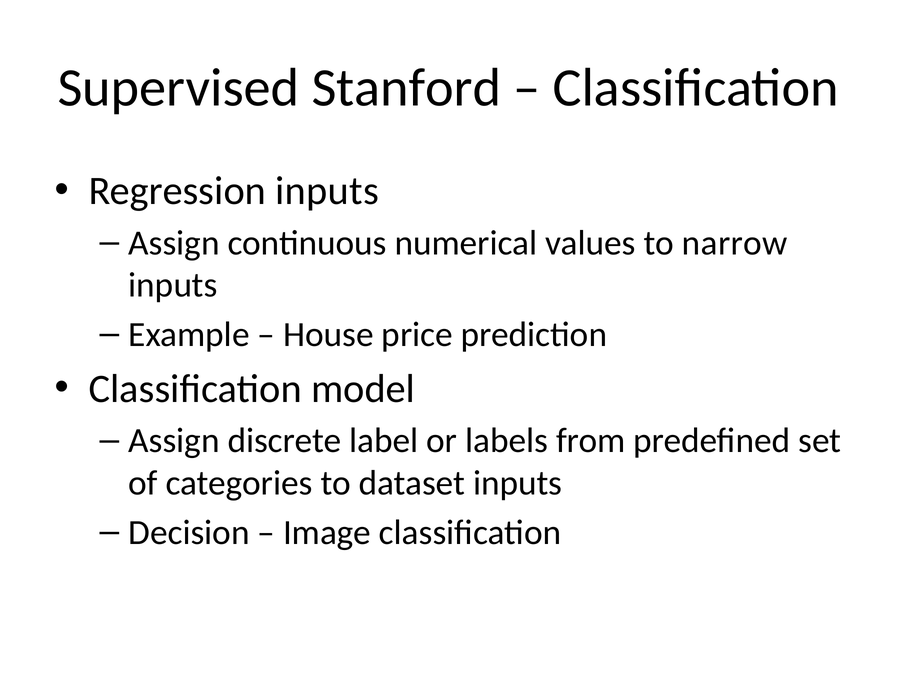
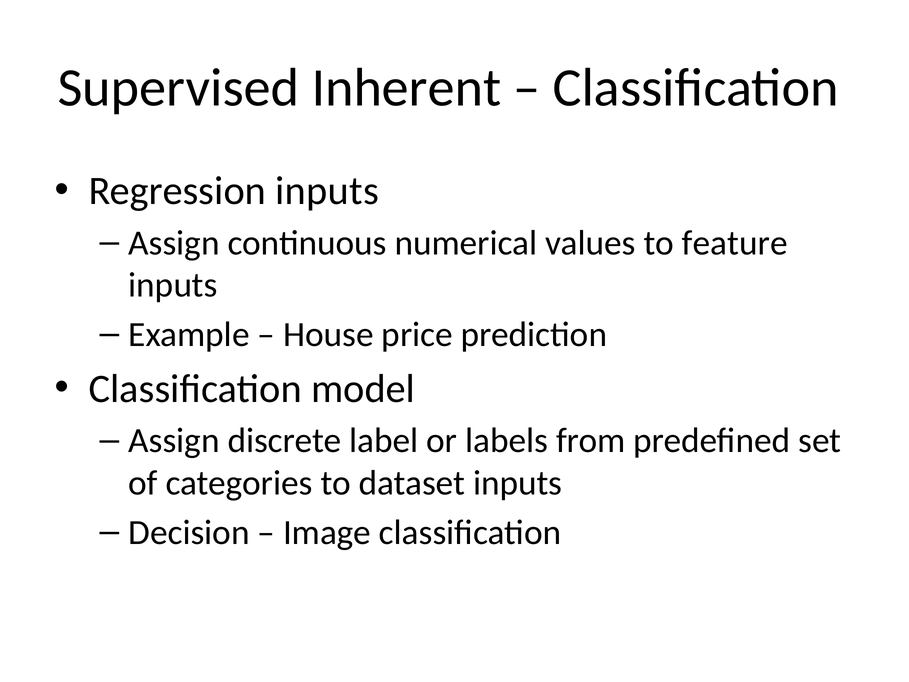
Stanford: Stanford -> Inherent
narrow: narrow -> feature
